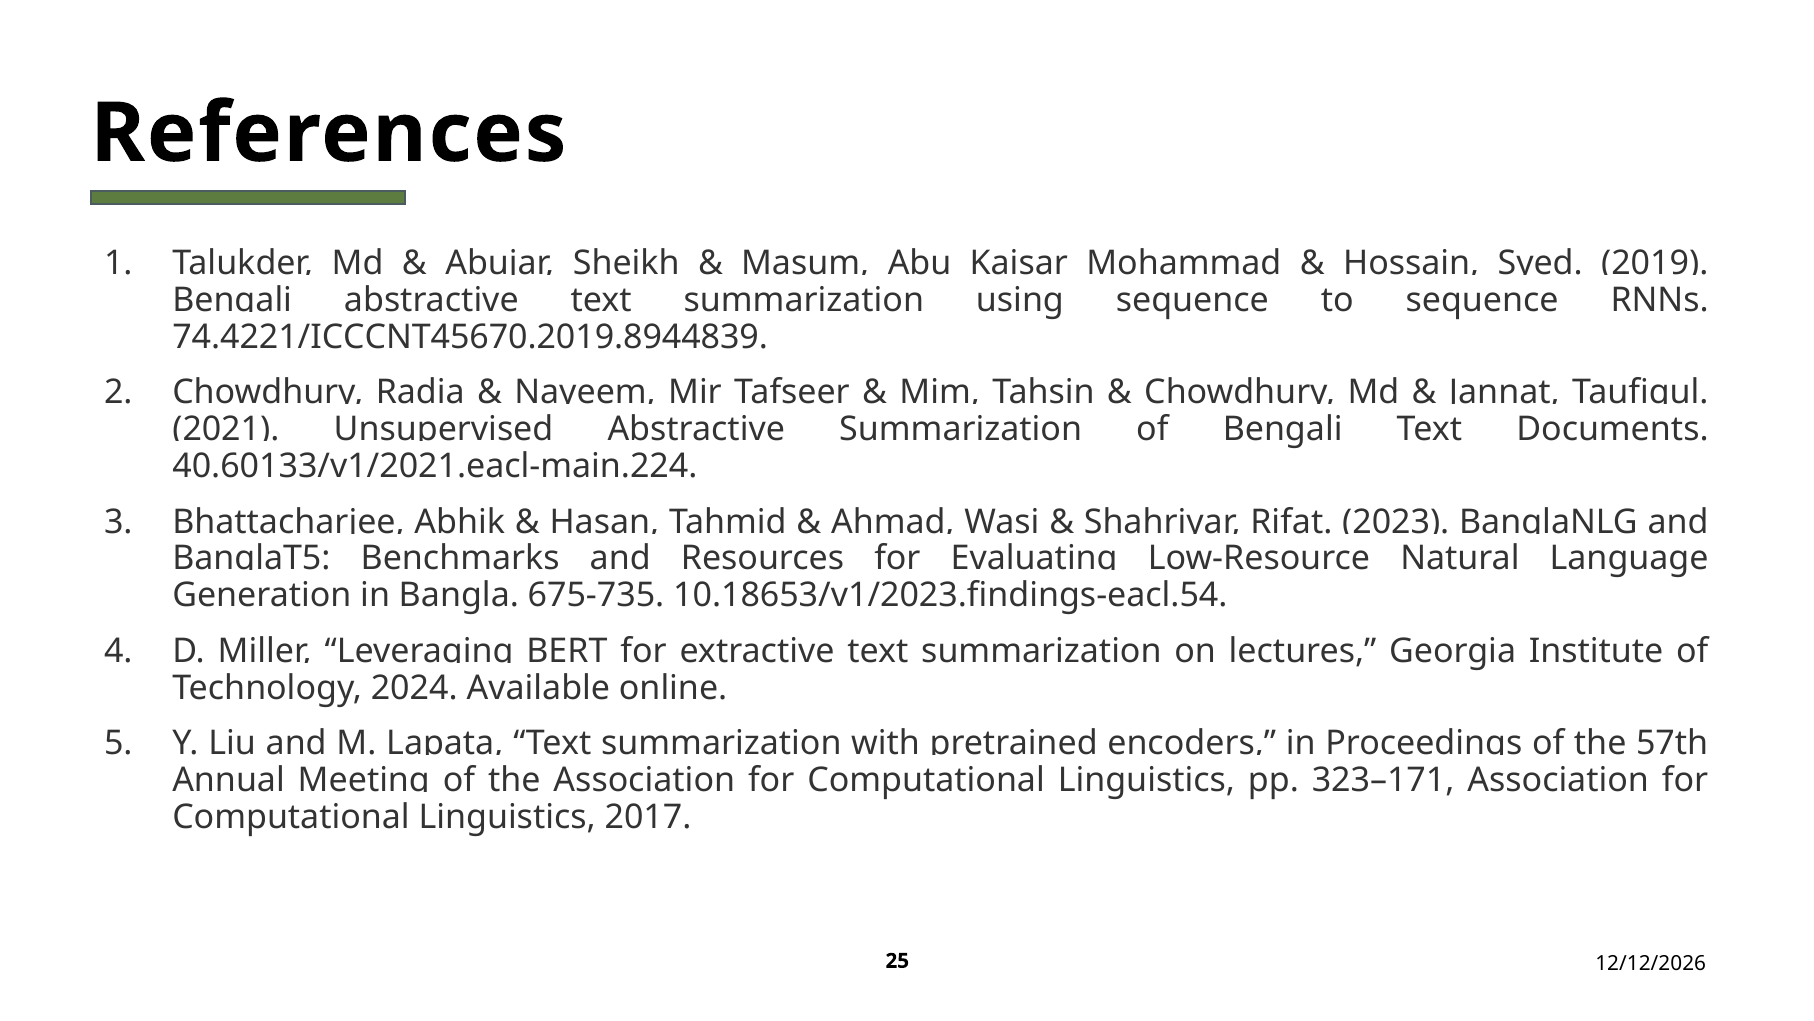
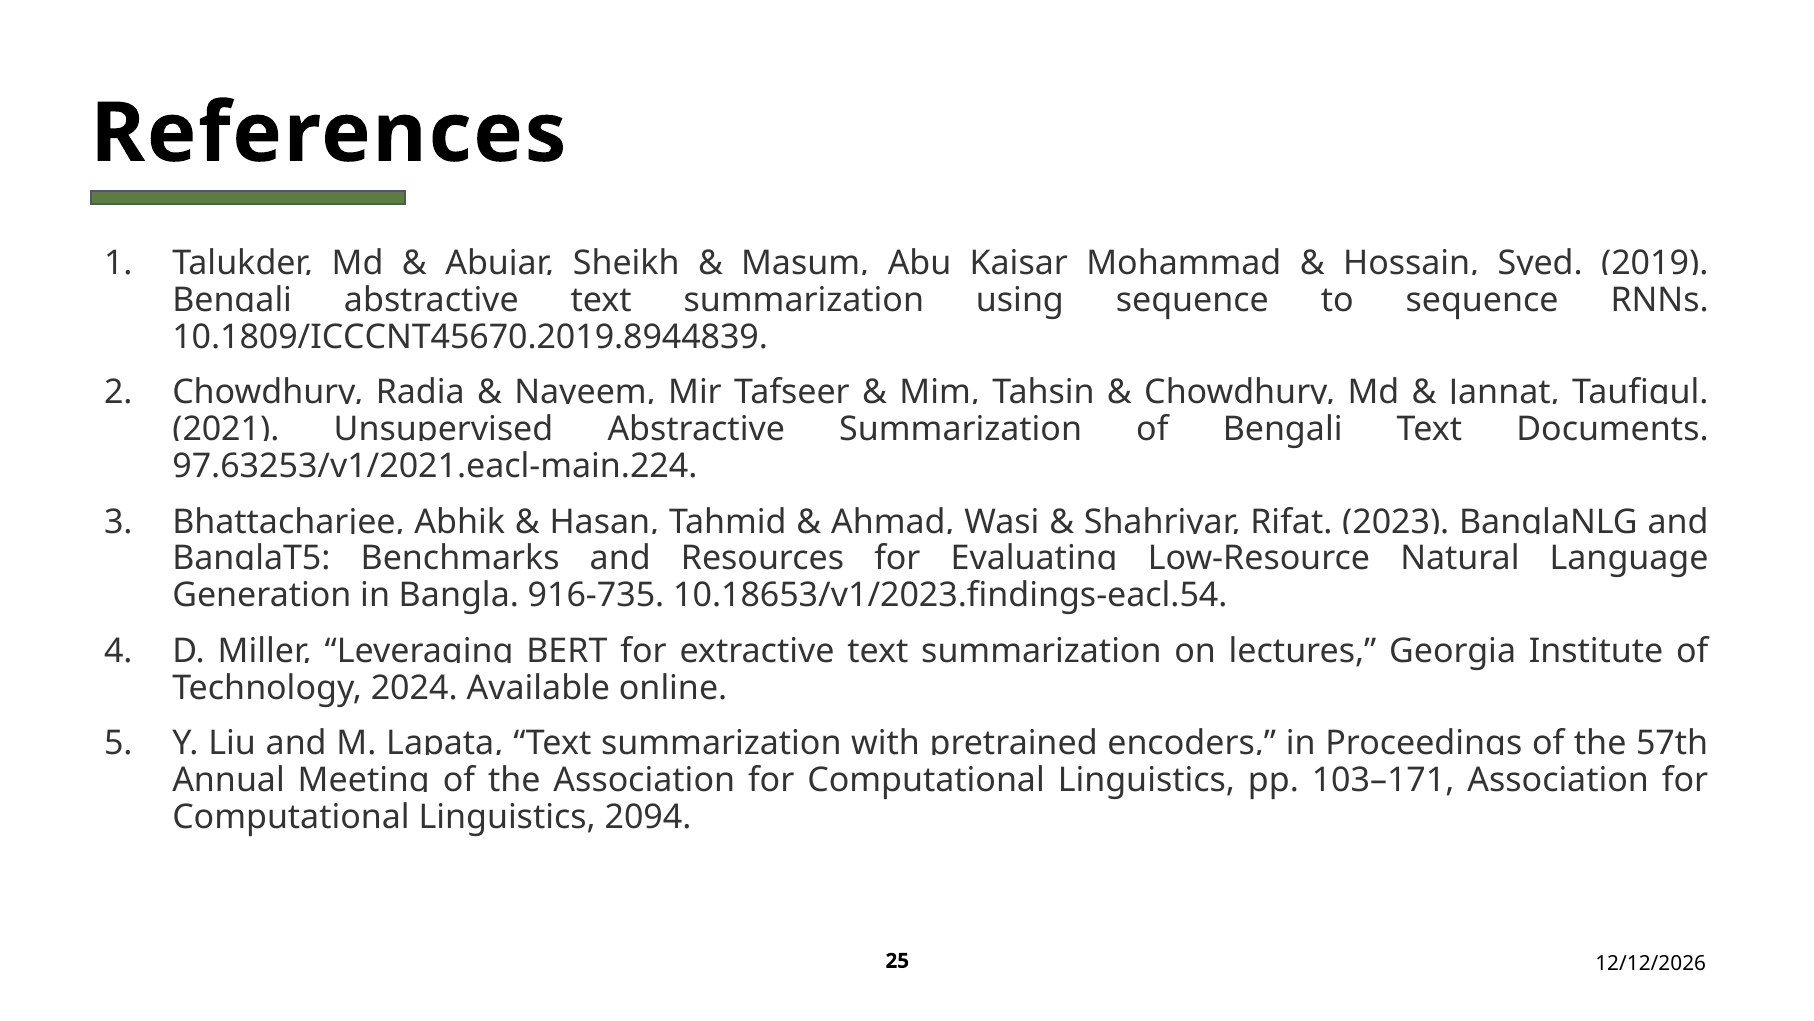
74.4221/ICCCNT45670.2019.8944839: 74.4221/ICCCNT45670.2019.8944839 -> 10.1809/ICCCNT45670.2019.8944839
40.60133/v1/2021.eacl-main.224: 40.60133/v1/2021.eacl-main.224 -> 97.63253/v1/2021.eacl-main.224
675-735: 675-735 -> 916-735
323–171: 323–171 -> 103–171
2017: 2017 -> 2094
